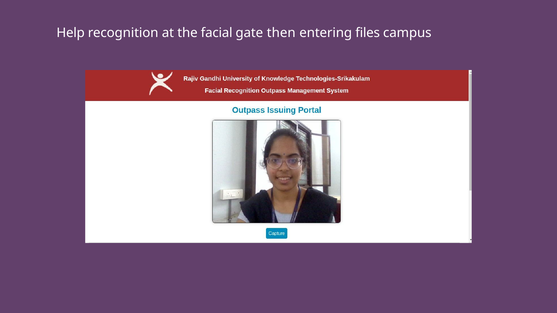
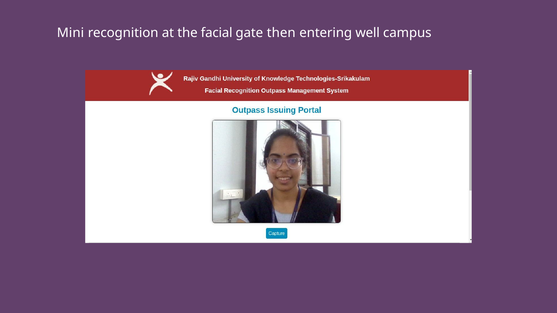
Help: Help -> Mini
files: files -> well
